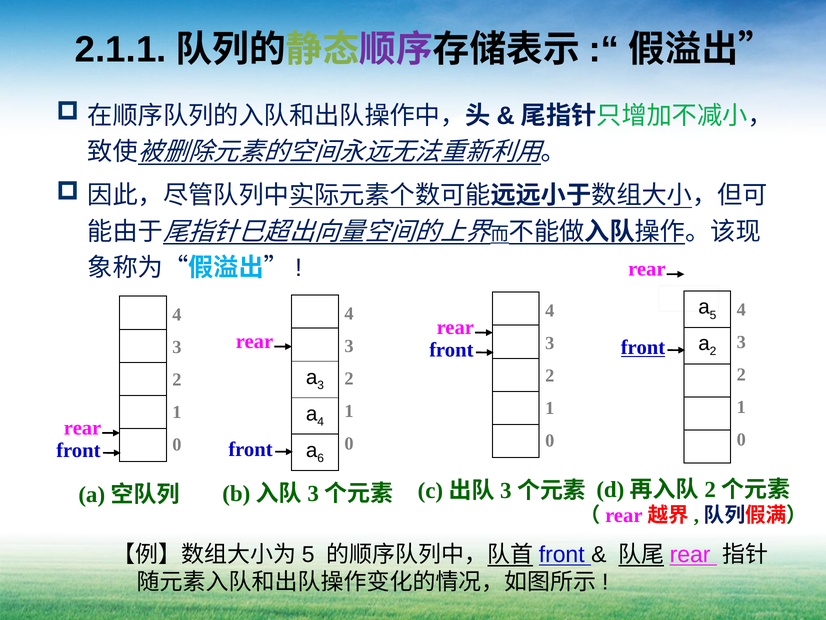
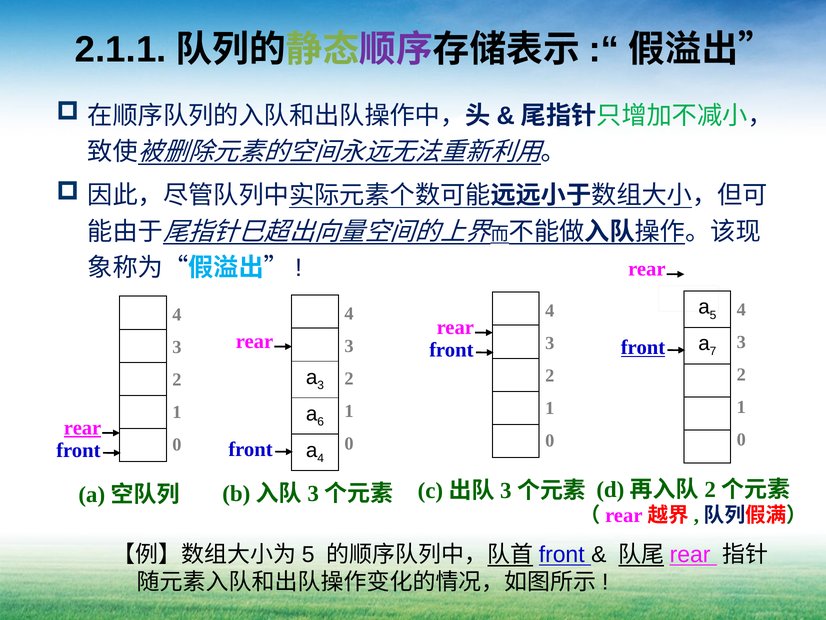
2 at (713, 351): 2 -> 7
4 at (321, 422): 4 -> 6
rear at (82, 428) underline: none -> present
6 at (321, 458): 6 -> 4
